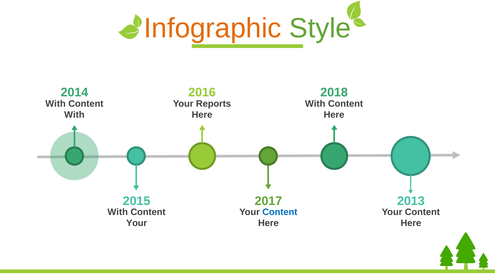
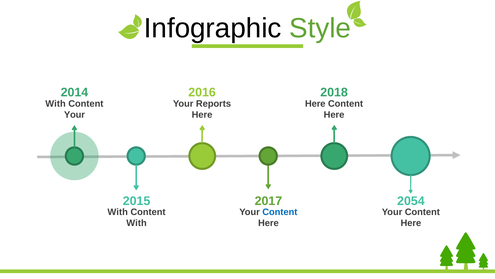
Infographic colour: orange -> black
With at (315, 103): With -> Here
With at (74, 115): With -> Your
2013: 2013 -> 2054
Your at (137, 223): Your -> With
